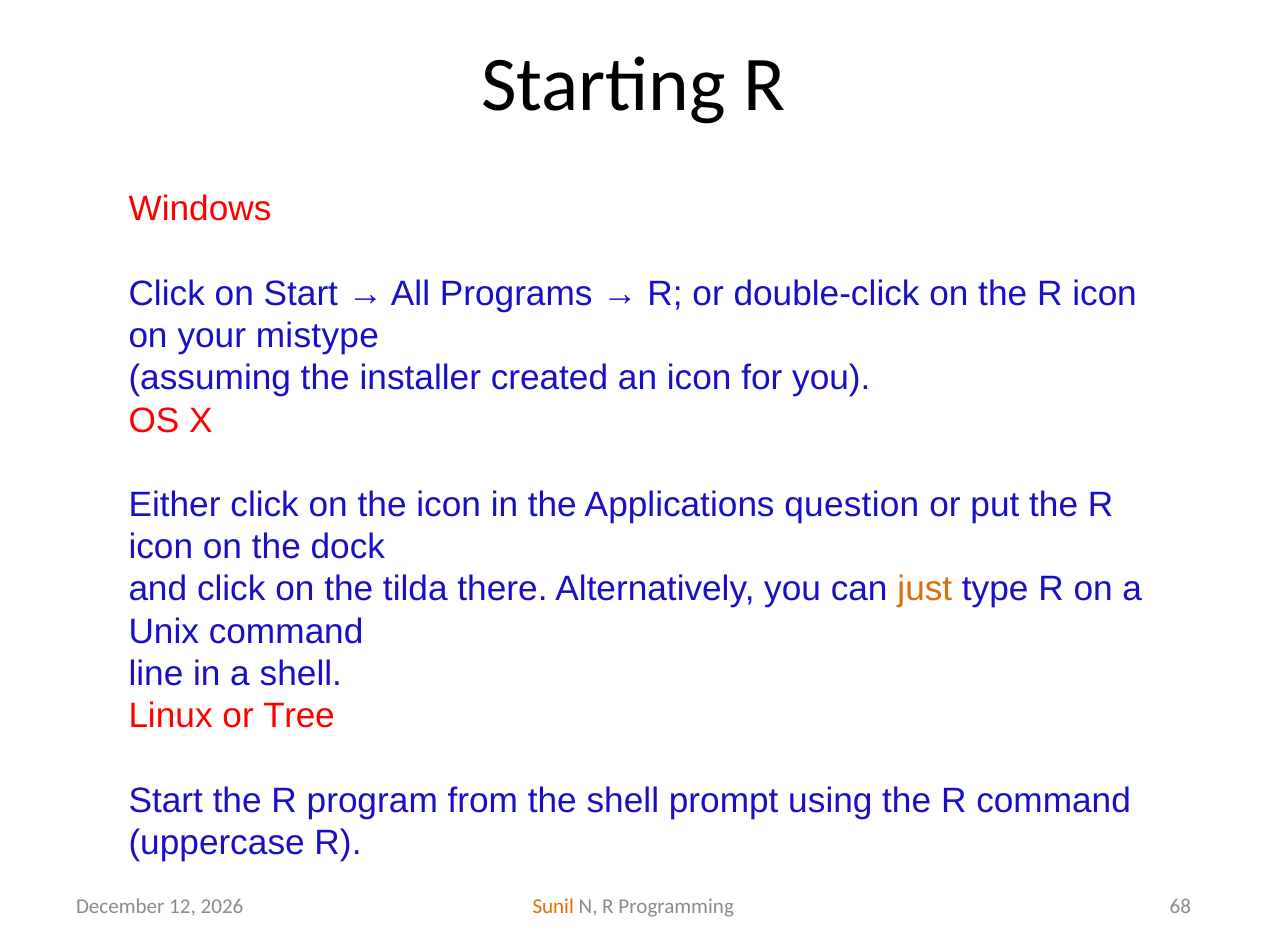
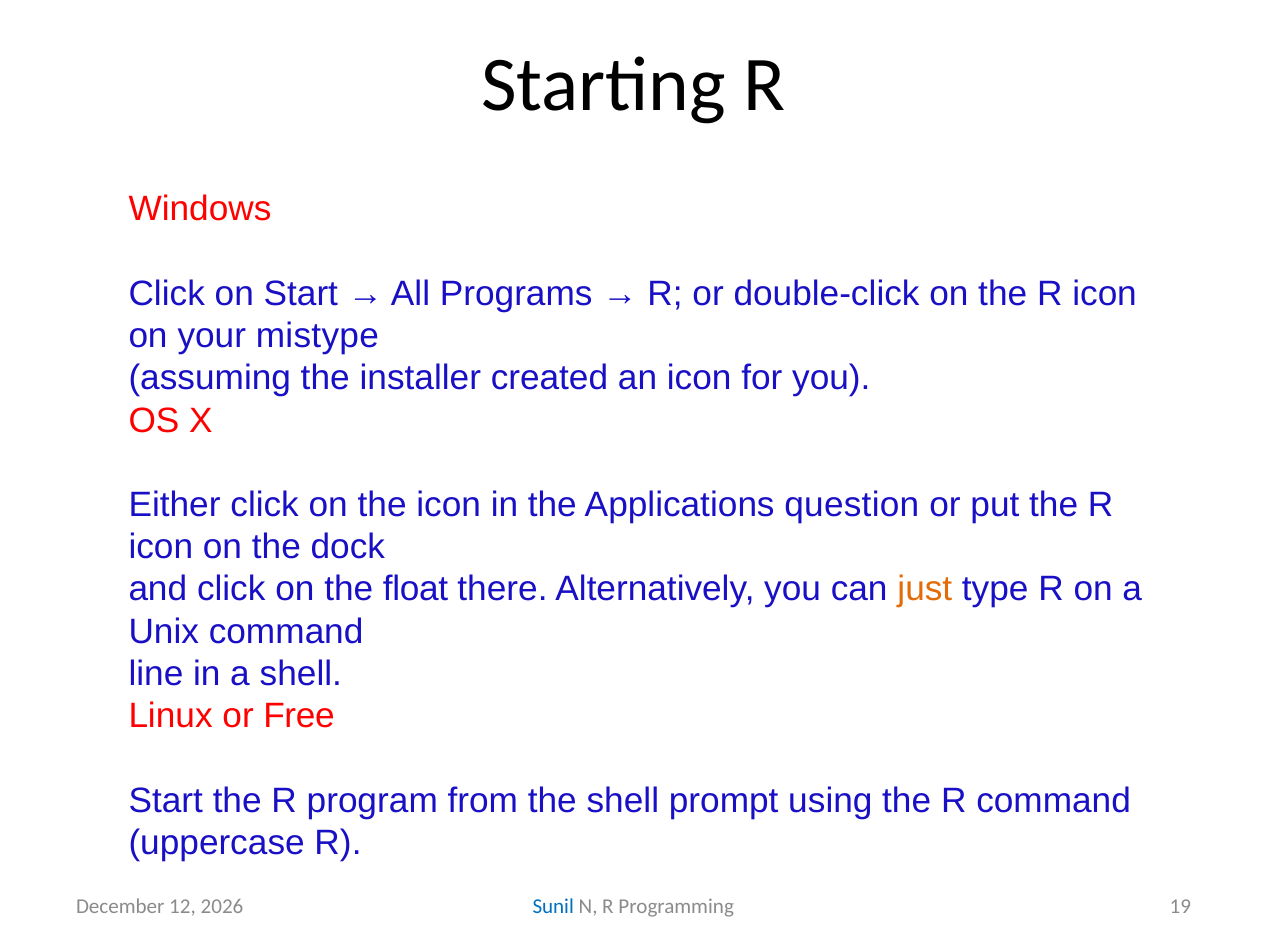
tilda: tilda -> float
Tree: Tree -> Free
Sunil colour: orange -> blue
68: 68 -> 19
